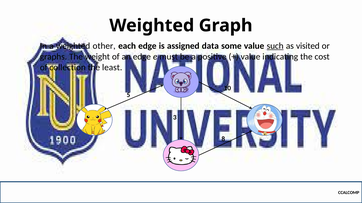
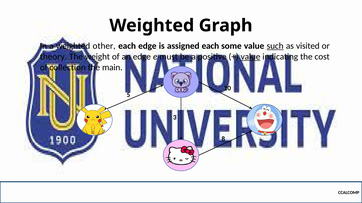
assigned data: data -> each
graphs: graphs -> theory
value at (251, 57) underline: none -> present
least: least -> main
